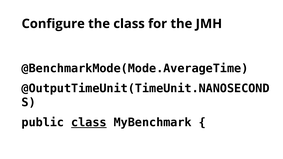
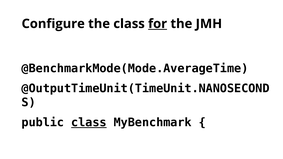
for underline: none -> present
